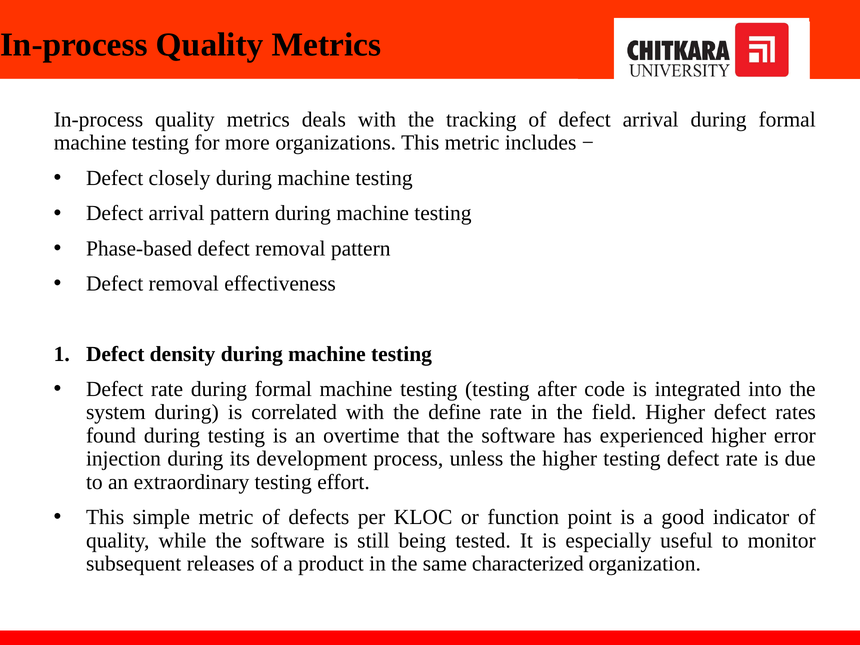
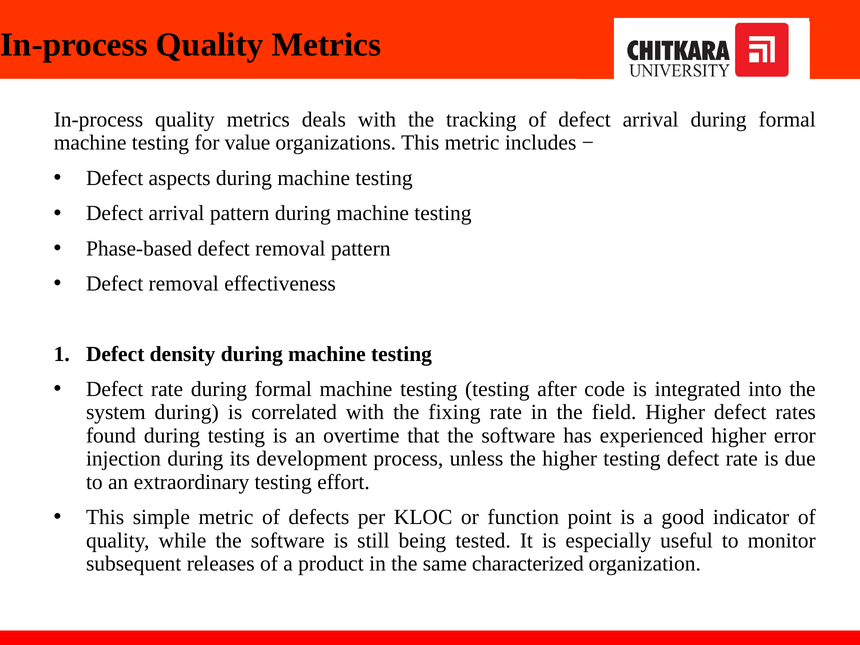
more: more -> value
closely: closely -> aspects
define: define -> fixing
